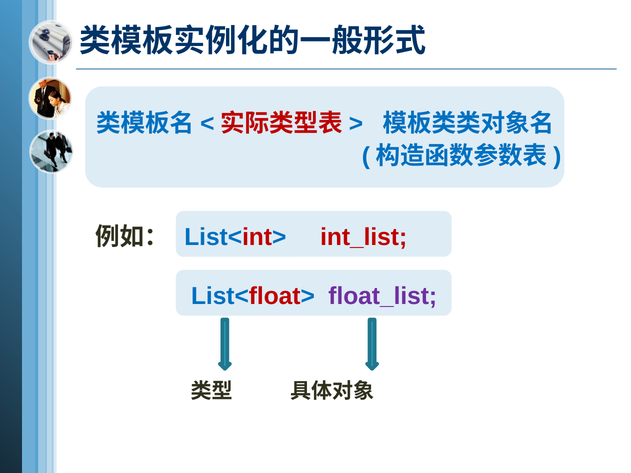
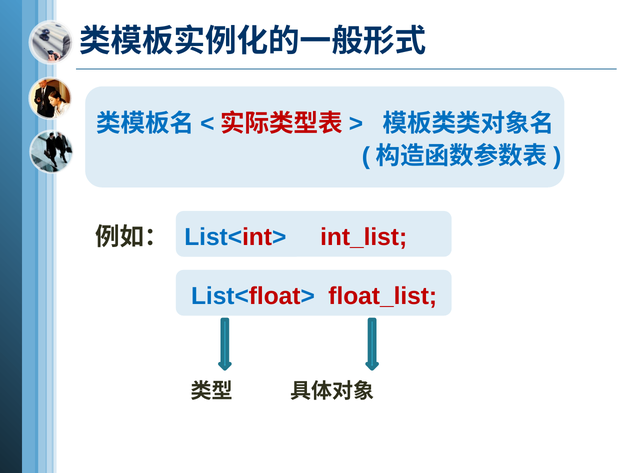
float_list colour: purple -> red
